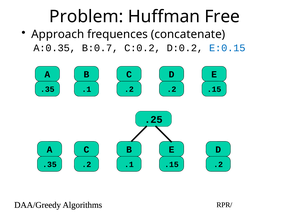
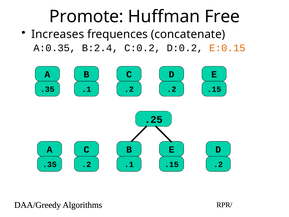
Problem: Problem -> Promote
Approach: Approach -> Increases
B:0.7: B:0.7 -> B:2.4
E:0.15 colour: blue -> orange
